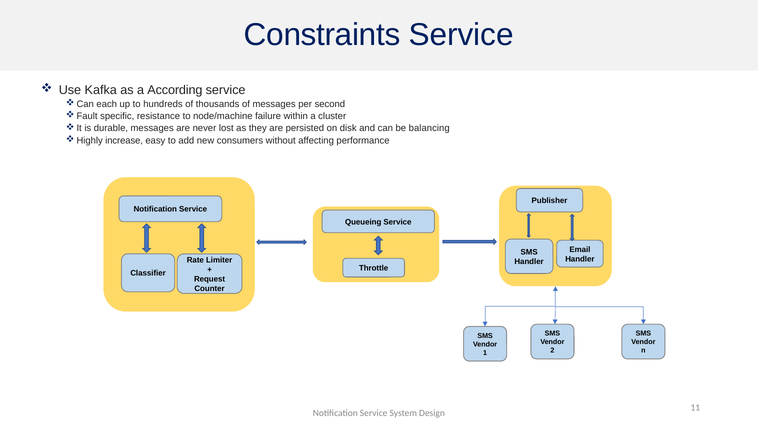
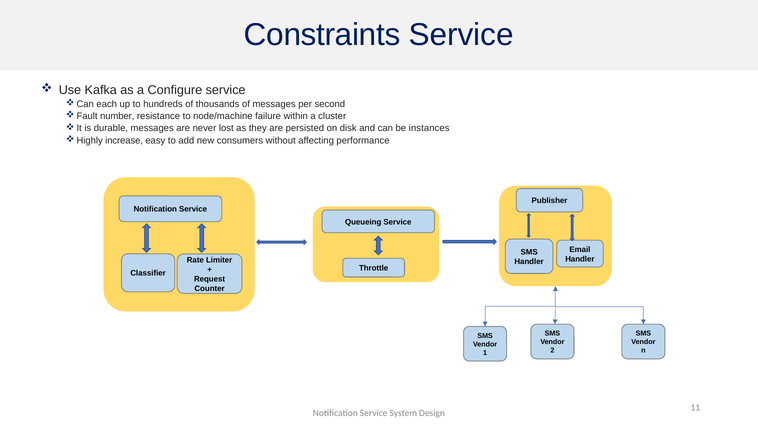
According: According -> Configure
specific: specific -> number
balancing: balancing -> instances
